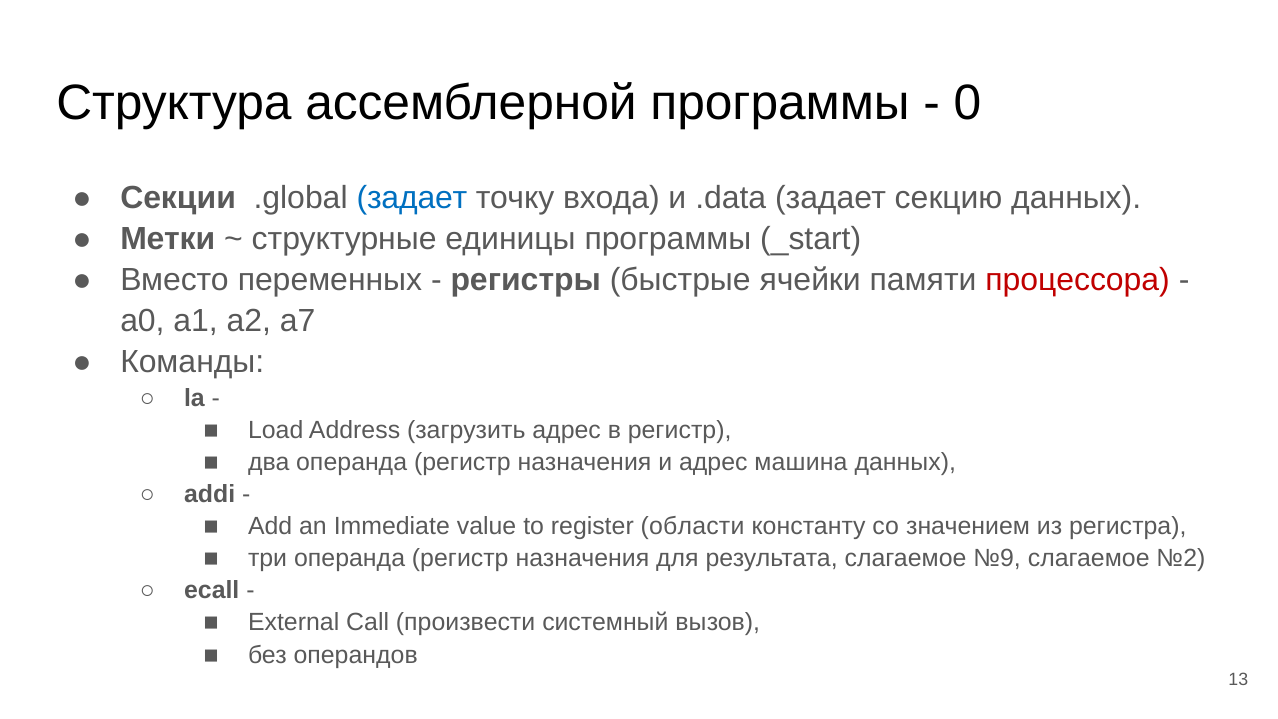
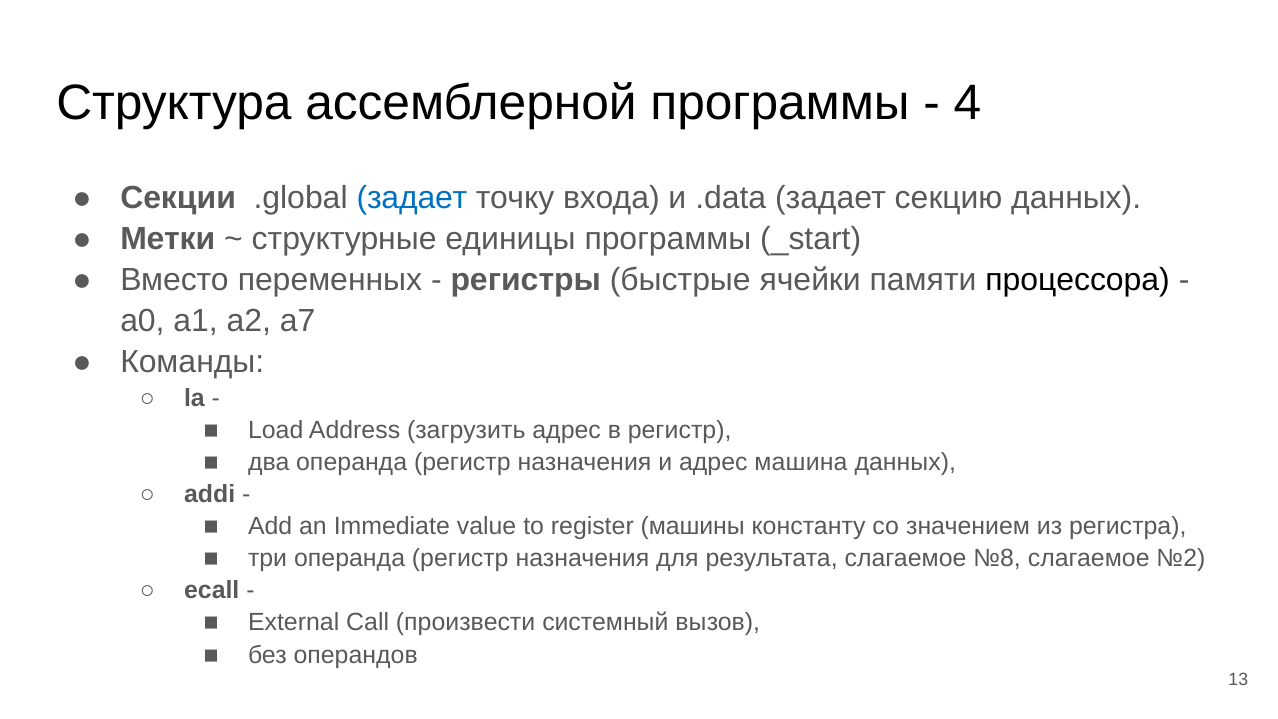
0: 0 -> 4
процессора colour: red -> black
области: области -> машины
№9: №9 -> №8
